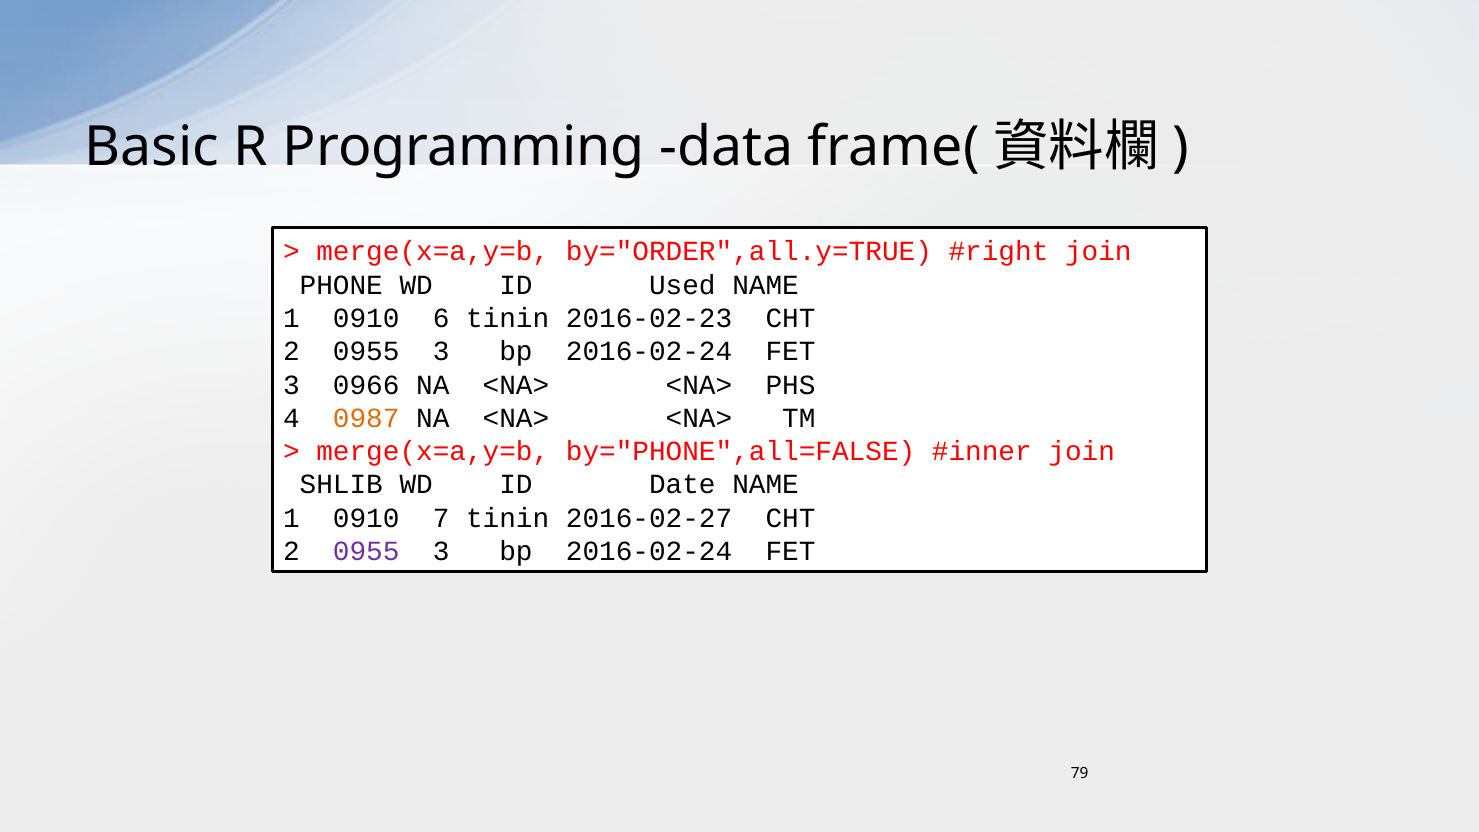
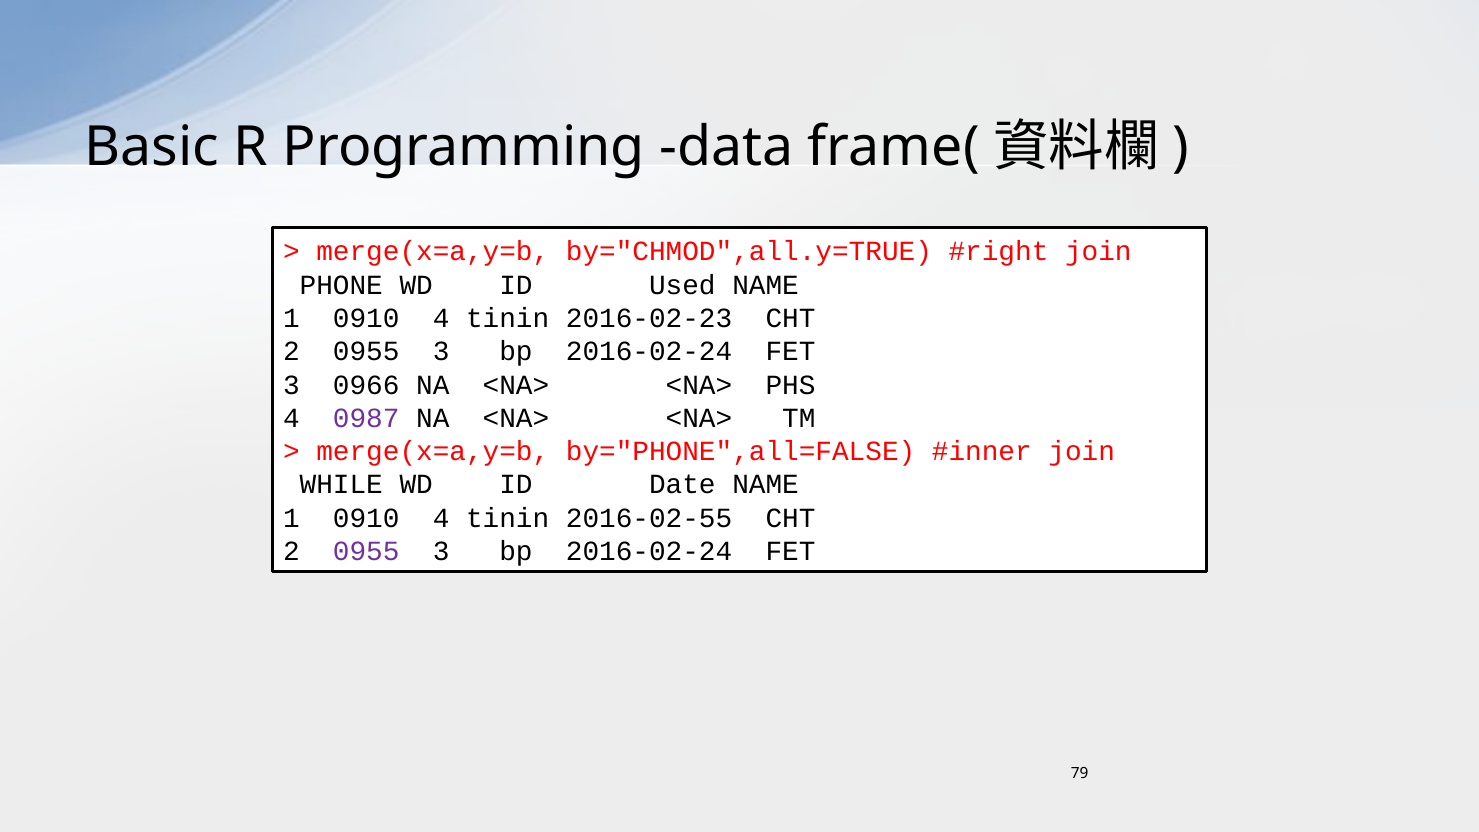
by="ORDER",all.y=TRUE: by="ORDER",all.y=TRUE -> by="CHMOD",all.y=TRUE
6 at (441, 318): 6 -> 4
0987 colour: orange -> purple
SHLIB: SHLIB -> WHILE
7 at (441, 518): 7 -> 4
2016-02-27: 2016-02-27 -> 2016-02-55
